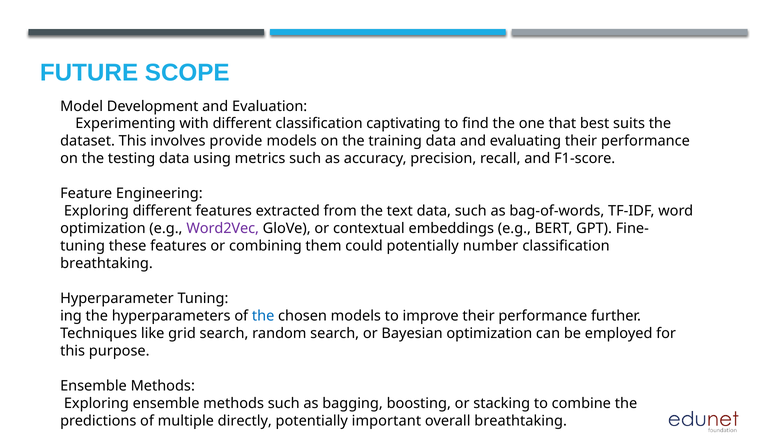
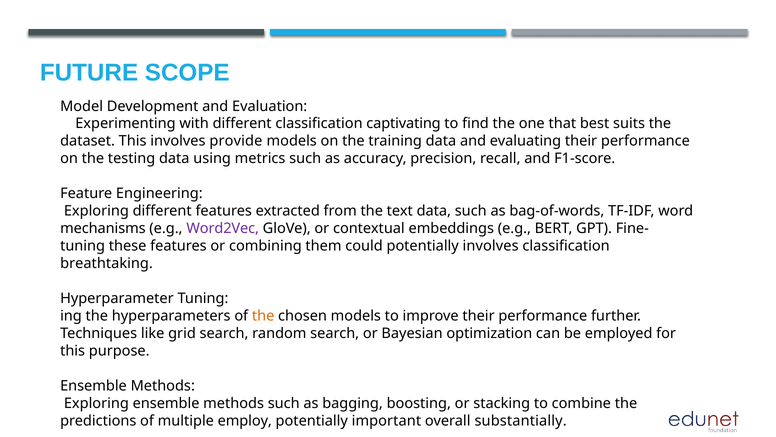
optimization at (103, 228): optimization -> mechanisms
potentially number: number -> involves
the at (263, 316) colour: blue -> orange
directly: directly -> employ
overall breathtaking: breathtaking -> substantially
